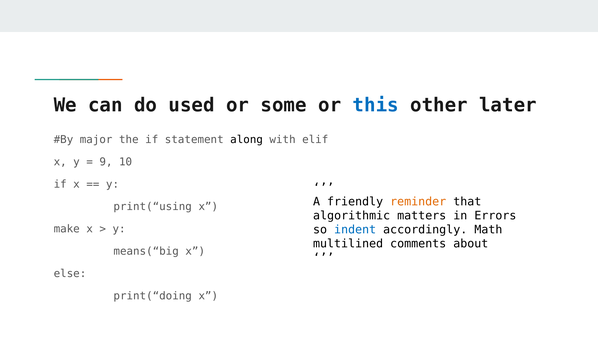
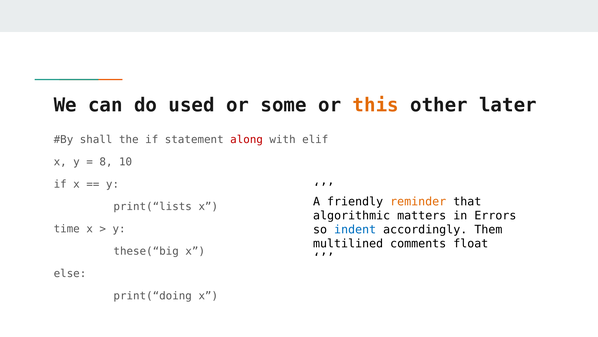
this colour: blue -> orange
major: major -> shall
along colour: black -> red
9: 9 -> 8
print(“using: print(“using -> print(“lists
make: make -> time
Math: Math -> Them
about: about -> float
means(“big: means(“big -> these(“big
